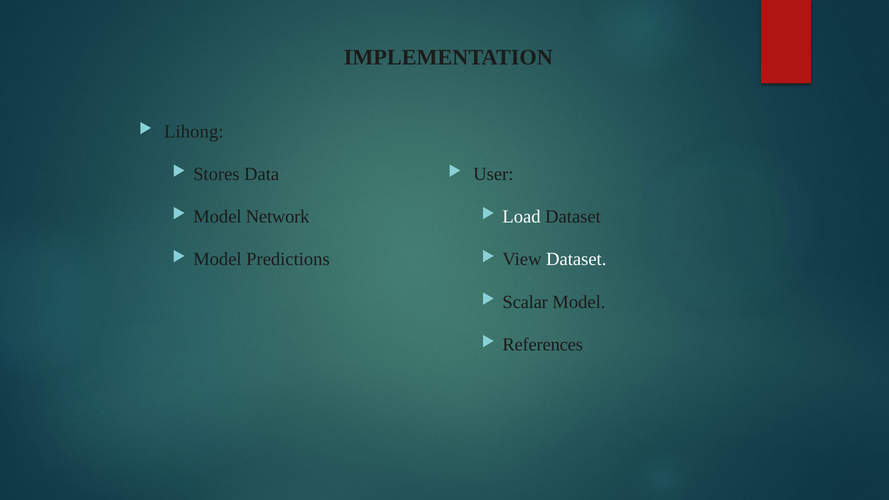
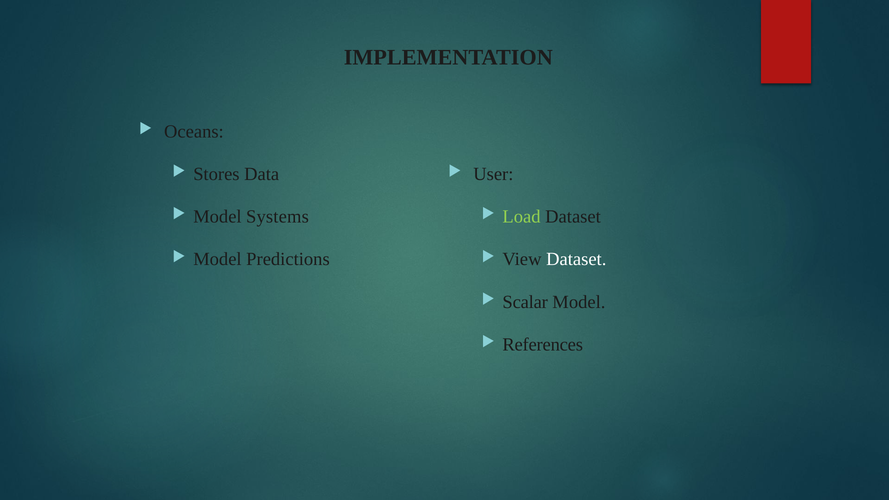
Lihong: Lihong -> Oceans
Network: Network -> Systems
Load colour: white -> light green
